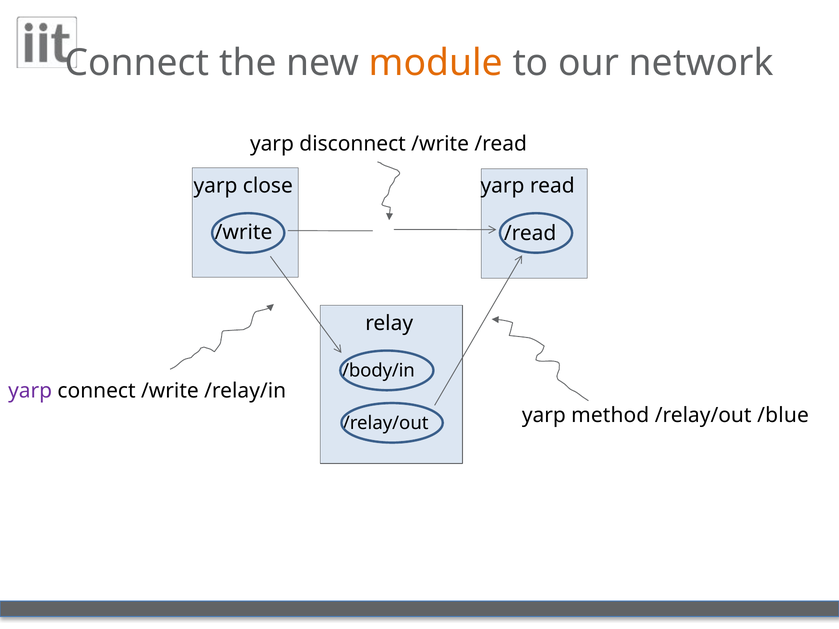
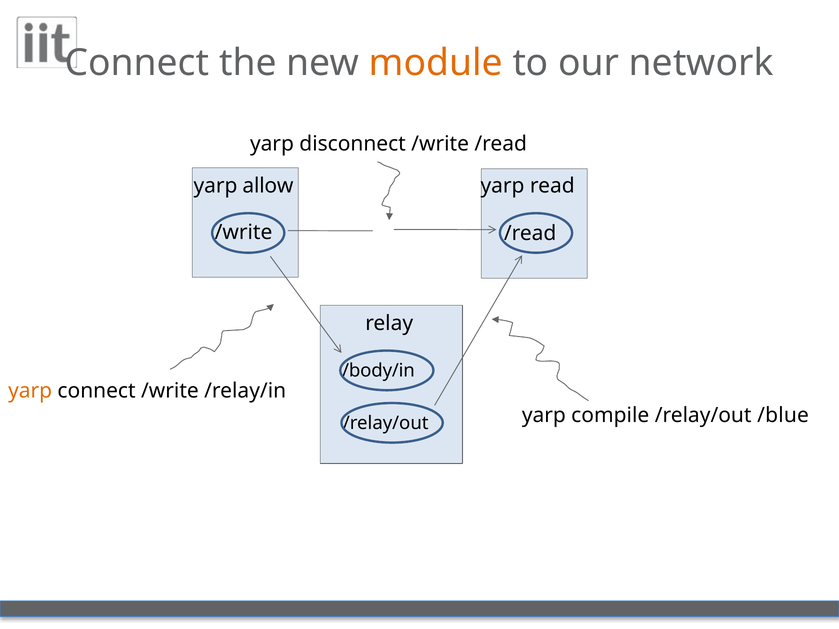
close: close -> allow
yarp at (30, 391) colour: purple -> orange
method: method -> compile
